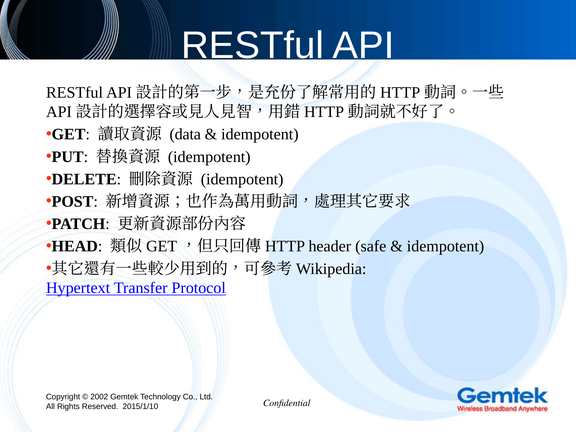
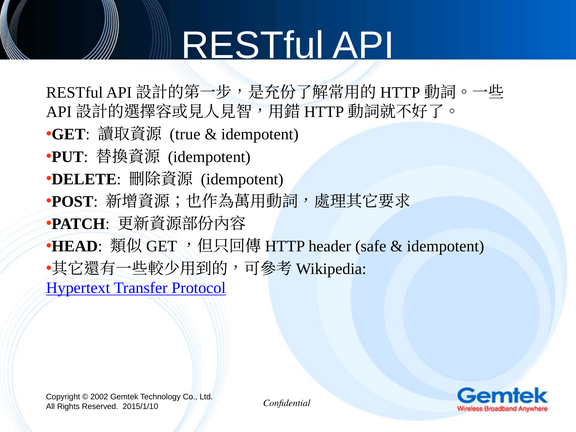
data: data -> true
